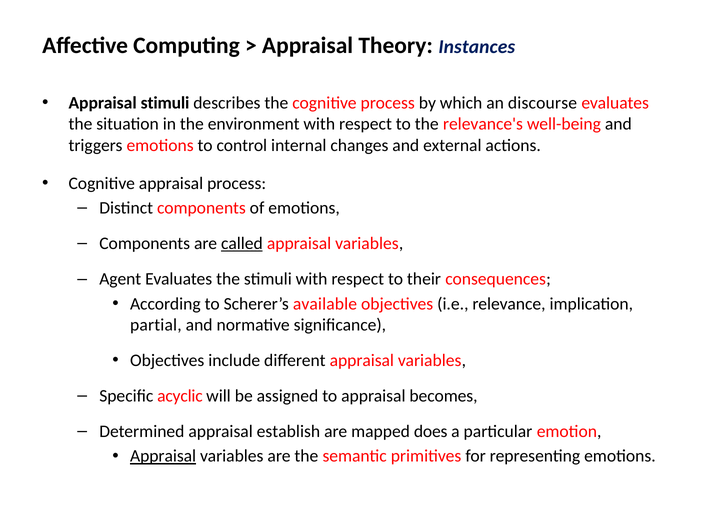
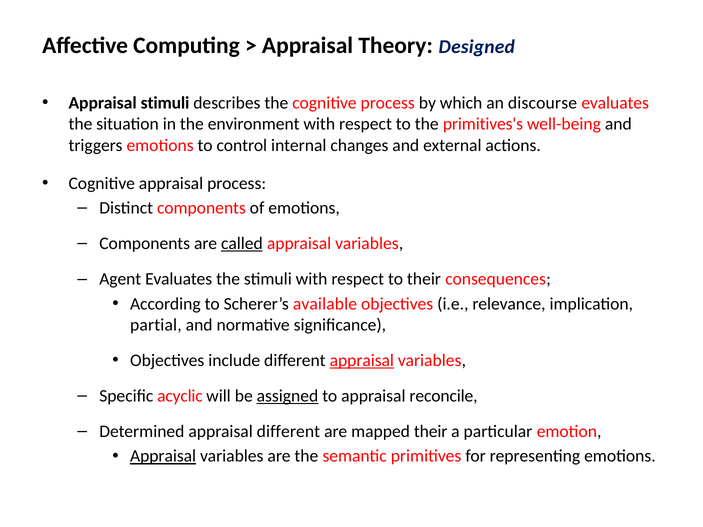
Instances: Instances -> Designed
relevance's: relevance's -> primitives's
appraisal at (362, 361) underline: none -> present
assigned underline: none -> present
becomes: becomes -> reconcile
appraisal establish: establish -> different
mapped does: does -> their
